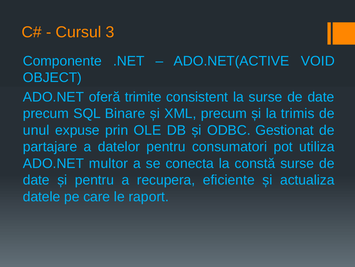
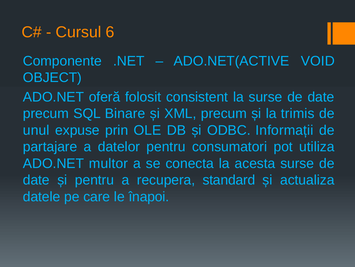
3: 3 -> 6
trimite: trimite -> folosit
Gestionat: Gestionat -> Informații
constă: constă -> acesta
eficiente: eficiente -> standard
raport: raport -> înapoi
